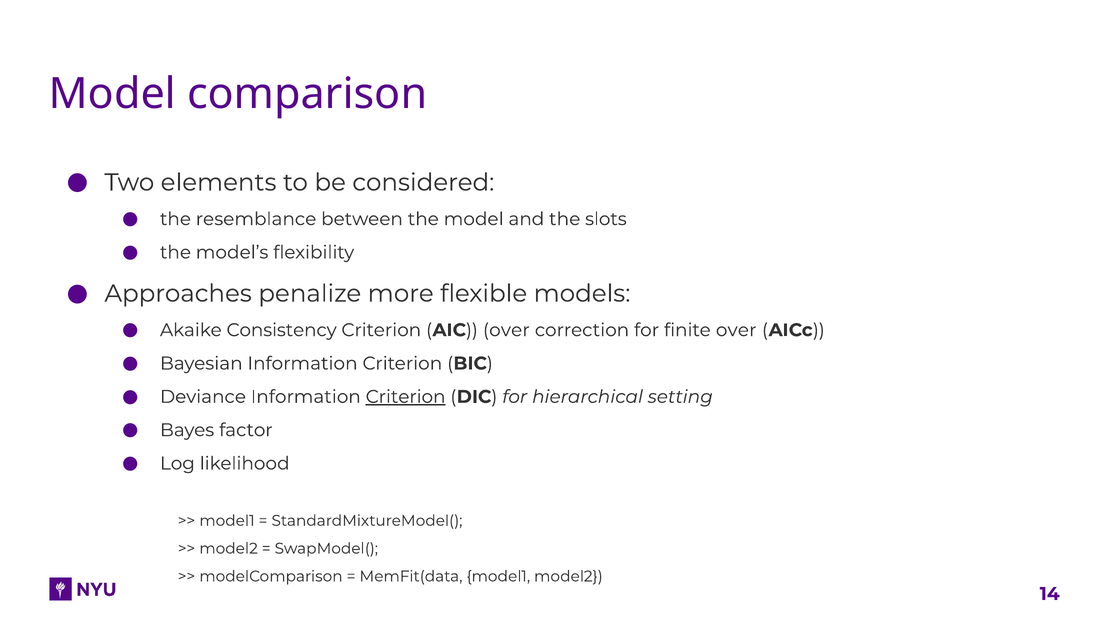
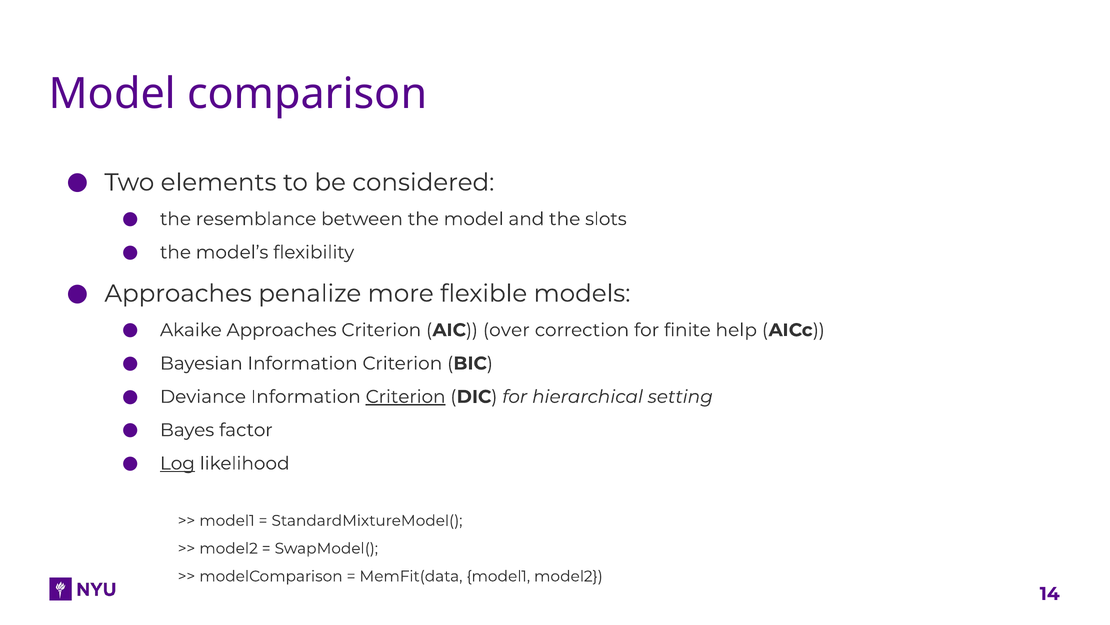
Akaike Consistency: Consistency -> Approaches
finite over: over -> help
Log underline: none -> present
